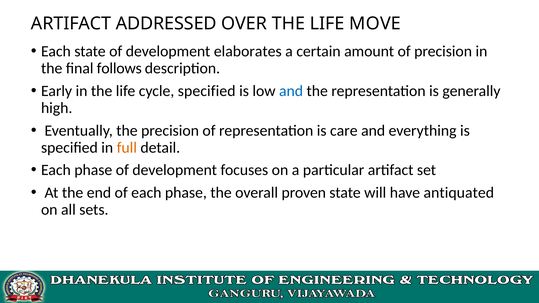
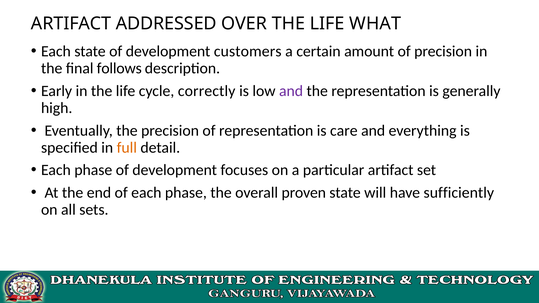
MOVE: MOVE -> WHAT
elaborates: elaborates -> customers
cycle specified: specified -> correctly
and at (291, 91) colour: blue -> purple
antiquated: antiquated -> sufficiently
